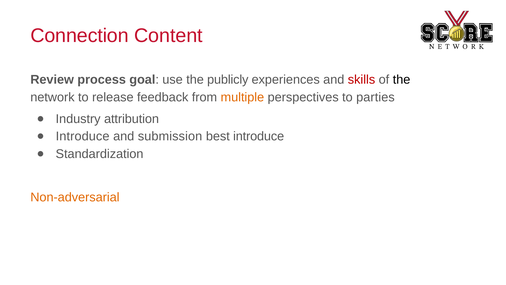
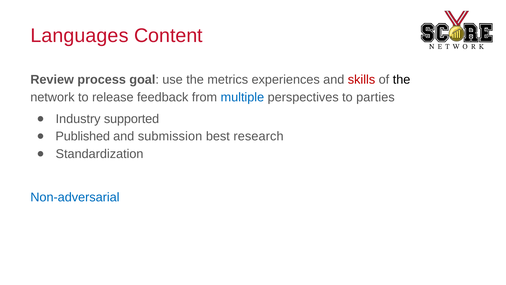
Connection: Connection -> Languages
publicly: publicly -> metrics
multiple colour: orange -> blue
attribution: attribution -> supported
Introduce at (83, 136): Introduce -> Published
best introduce: introduce -> research
Non-adversarial colour: orange -> blue
